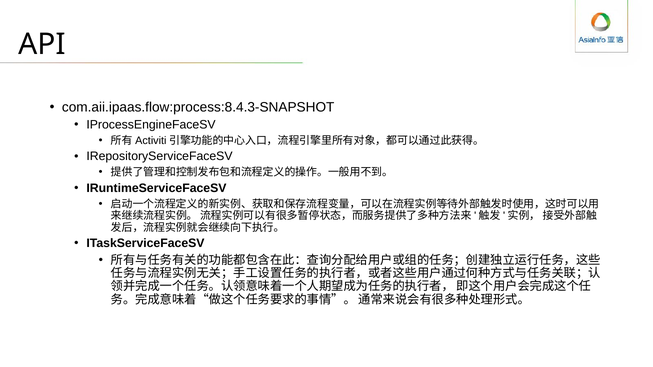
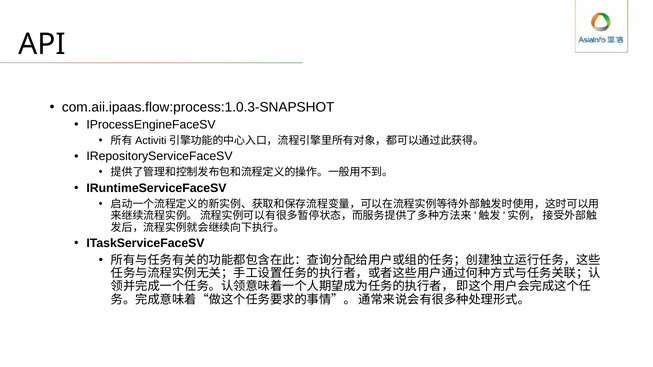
com.aii.ipaas.flow:process:8.4.3-SNAPSHOT: com.aii.ipaas.flow:process:8.4.3-SNAPSHOT -> com.aii.ipaas.flow:process:1.0.3-SNAPSHOT
